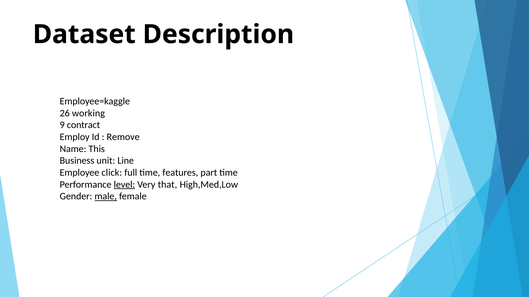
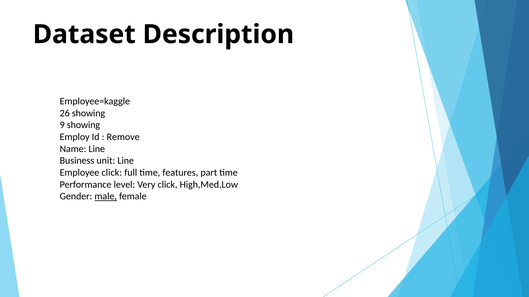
26 working: working -> showing
9 contract: contract -> showing
Name This: This -> Line
level underline: present -> none
Very that: that -> click
